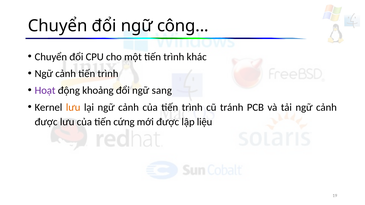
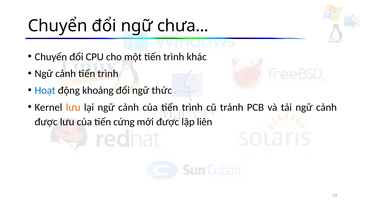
công: công -> chưa
Hoạt colour: purple -> blue
sang: sang -> thức
liệu: liệu -> liên
